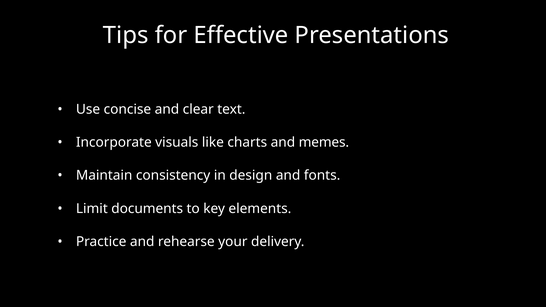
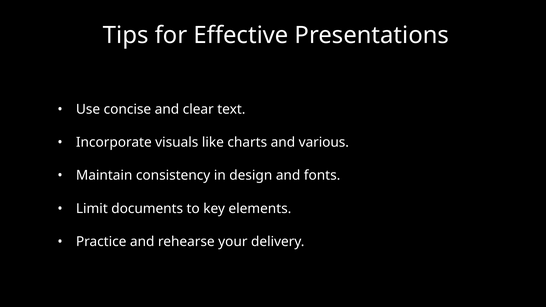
memes: memes -> various
